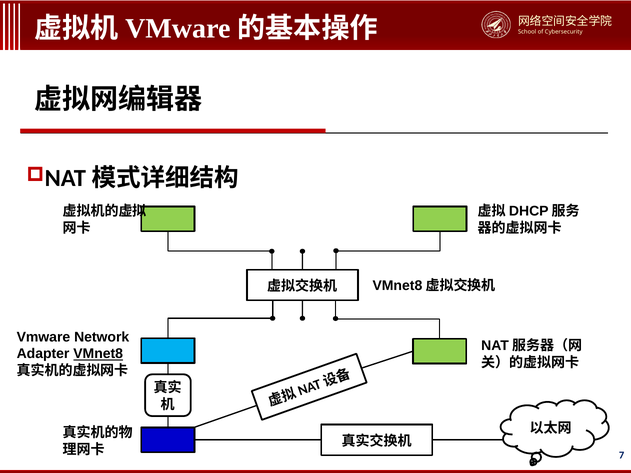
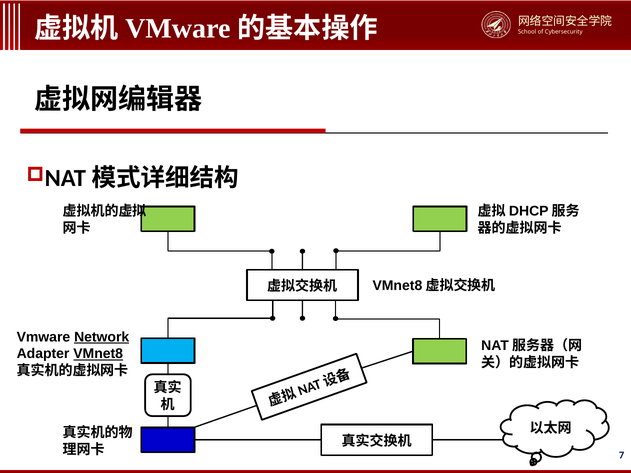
Network underline: none -> present
